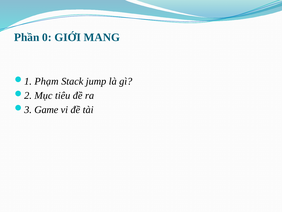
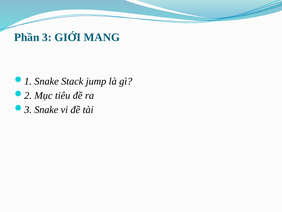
0: 0 -> 3
Phạm at (46, 81): Phạm -> Snake
Game at (46, 110): Game -> Snake
